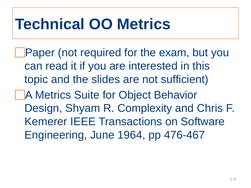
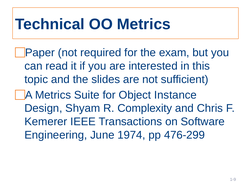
Behavior: Behavior -> Instance
1964: 1964 -> 1974
476-467: 476-467 -> 476-299
